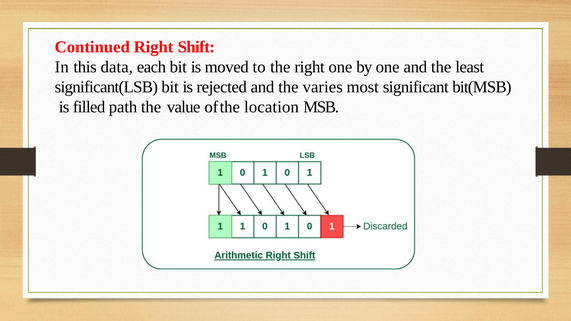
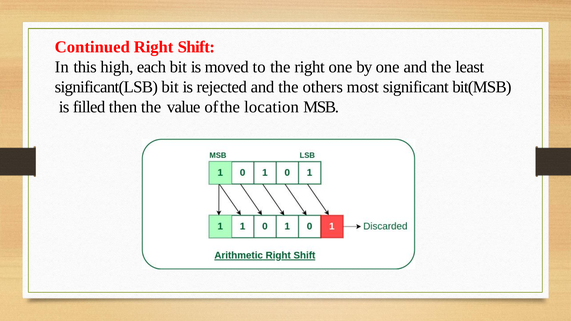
data: data -> high
varies: varies -> others
path: path -> then
